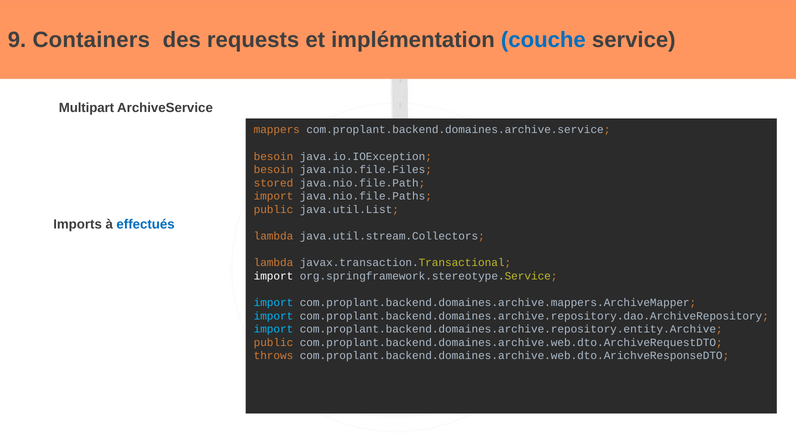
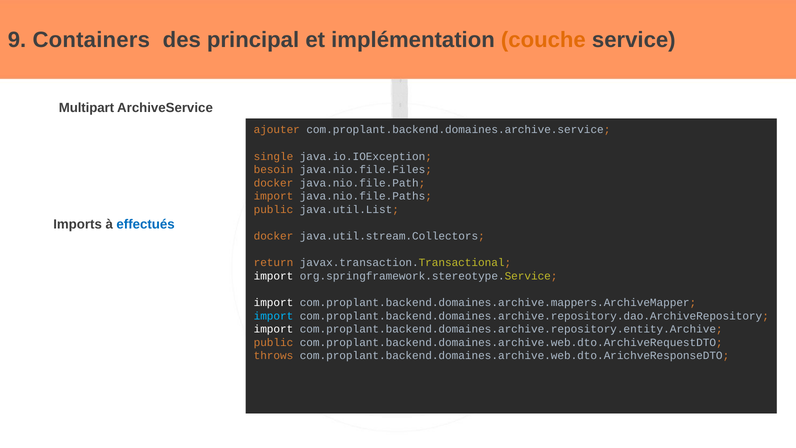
requests: requests -> principal
couche colour: blue -> orange
mappers: mappers -> ajouter
besoin at (273, 156): besoin -> single
stored at (273, 183): stored -> docker
lambda at (273, 236): lambda -> docker
lambda at (273, 263): lambda -> return
import at (273, 302) colour: light blue -> white
import at (273, 329) colour: light blue -> white
